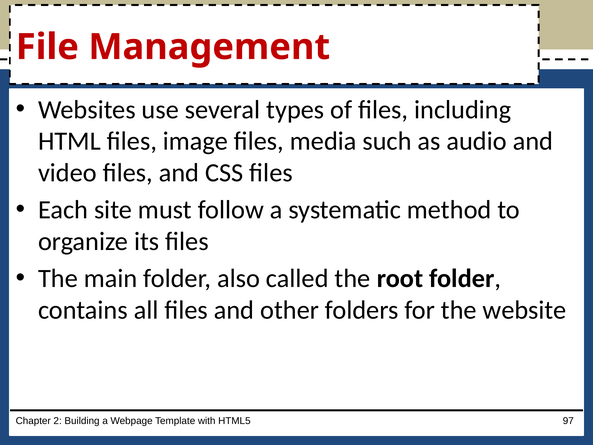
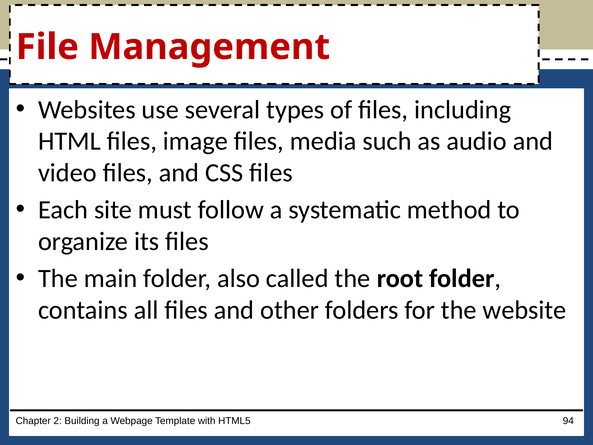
97: 97 -> 94
